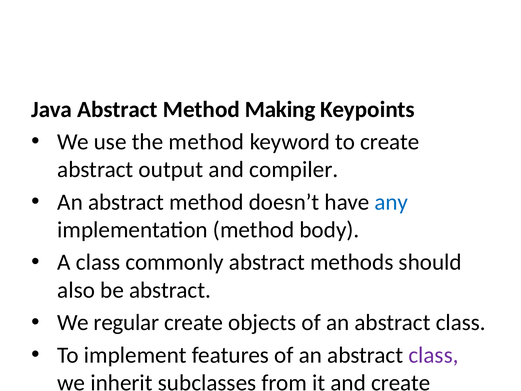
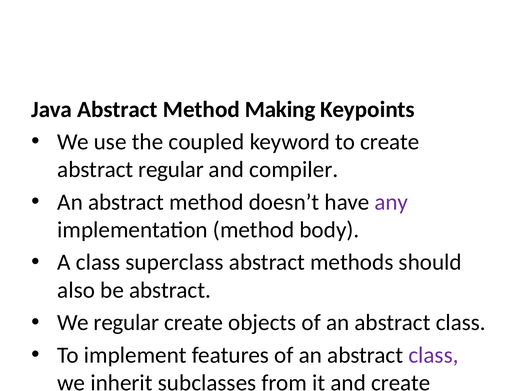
the method: method -> coupled
abstract output: output -> regular
any colour: blue -> purple
commonly: commonly -> superclass
